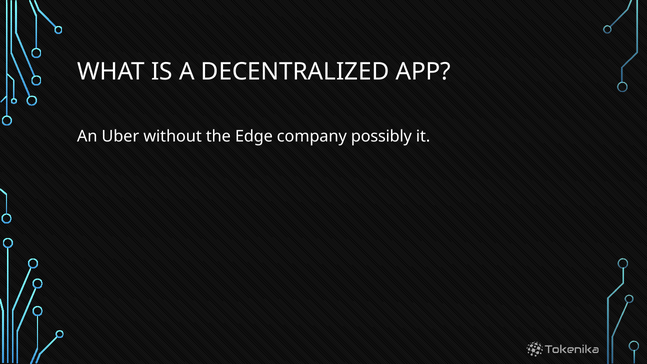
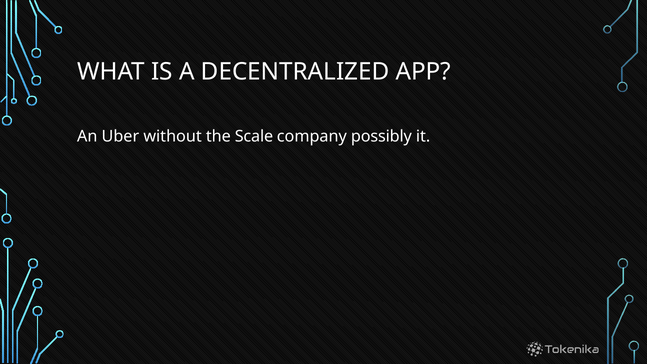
Edge: Edge -> Scale
